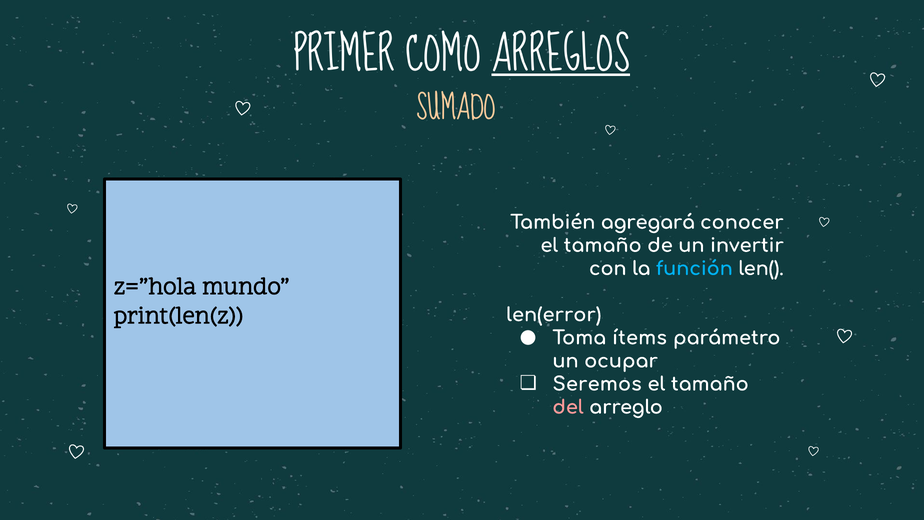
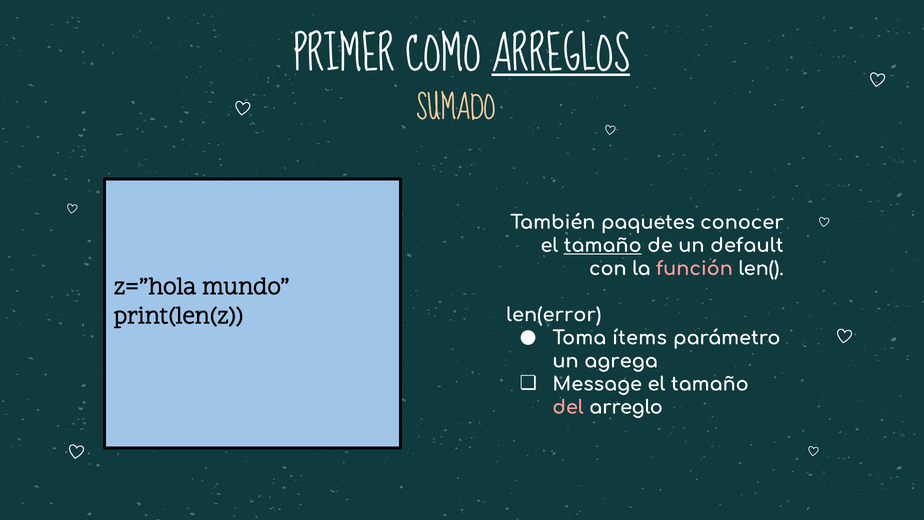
agregará: agregará -> paquetes
tamaño at (603, 245) underline: none -> present
invertir: invertir -> default
función colour: light blue -> pink
ocupar: ocupar -> agrega
Seremos: Seremos -> Message
